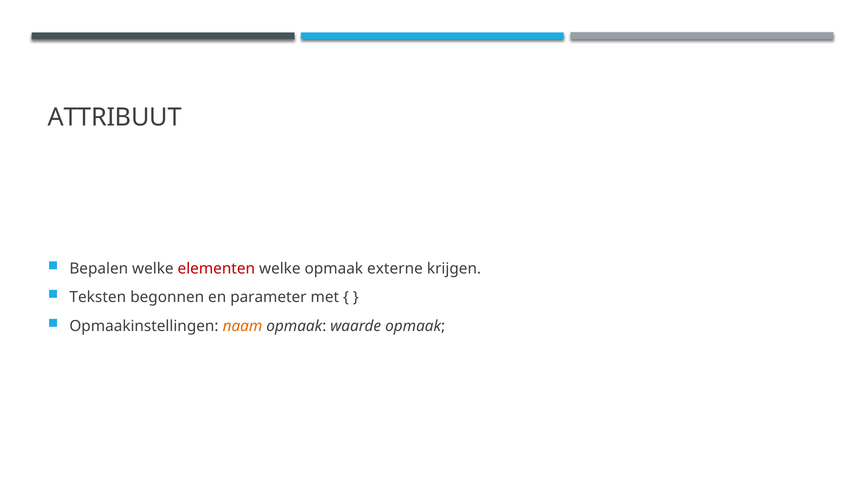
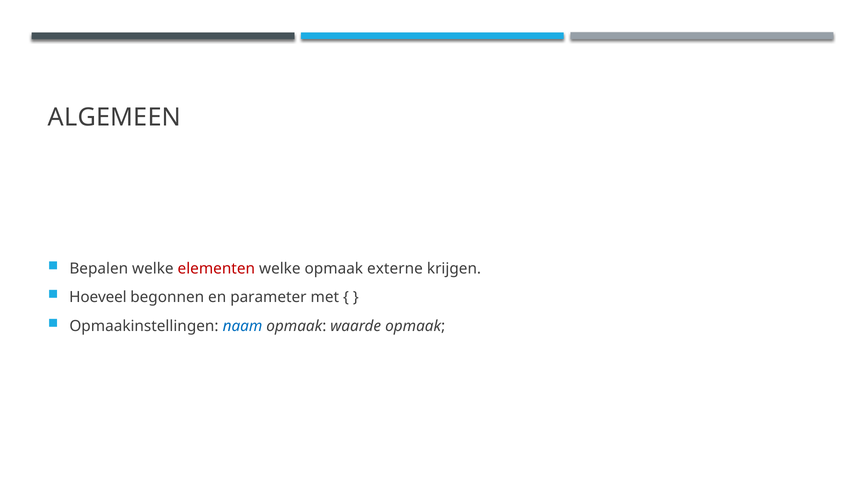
ATTRIBUUT: ATTRIBUUT -> ALGEMEEN
Teksten: Teksten -> Hoeveel
naam colour: orange -> blue
